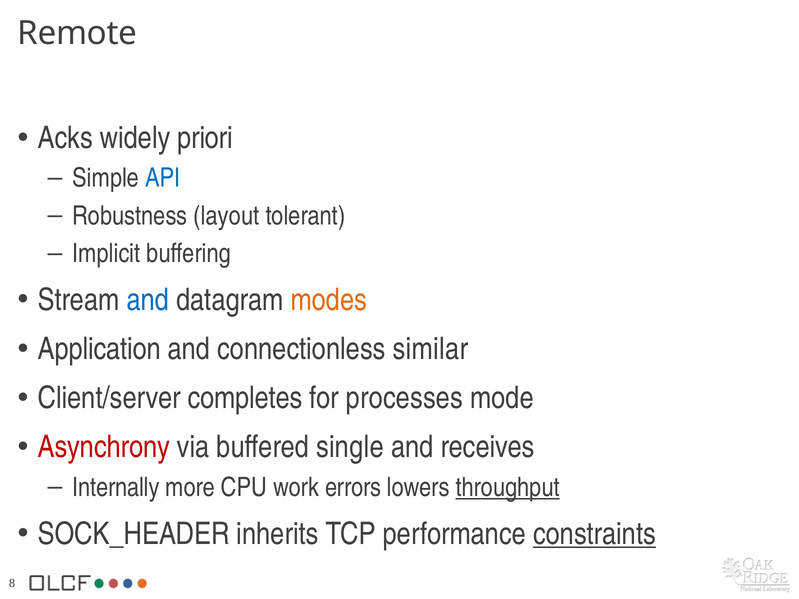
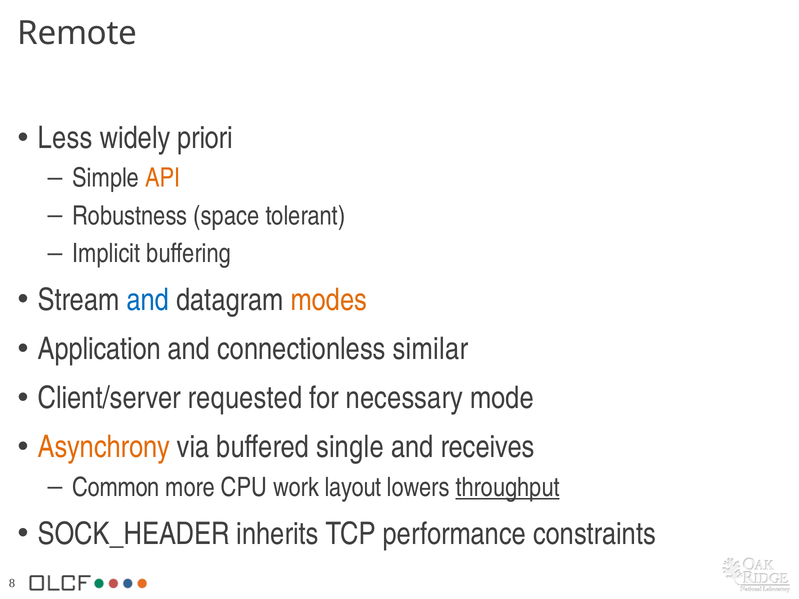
Acks: Acks -> Less
API colour: blue -> orange
layout: layout -> space
completes: completes -> requested
processes: processes -> necessary
Asynchrony colour: red -> orange
Internally: Internally -> Common
errors: errors -> layout
constraints underline: present -> none
